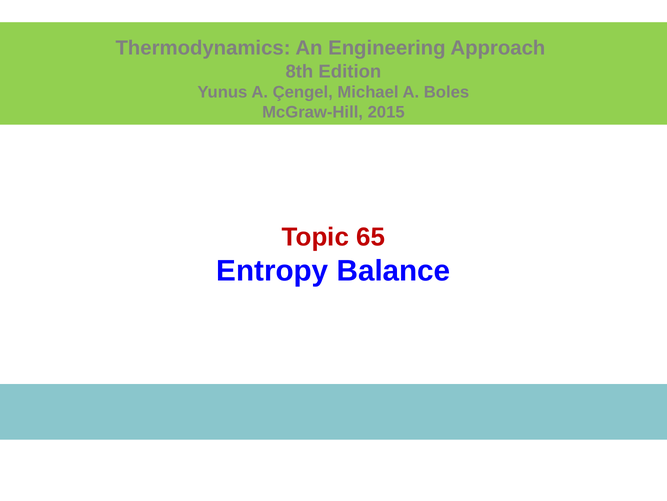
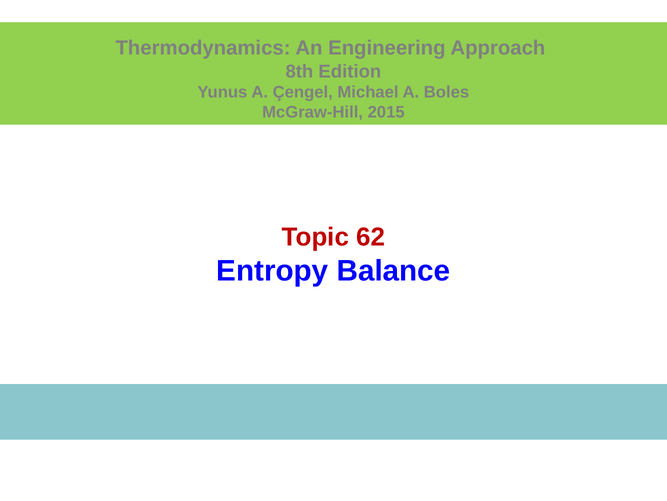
65: 65 -> 62
